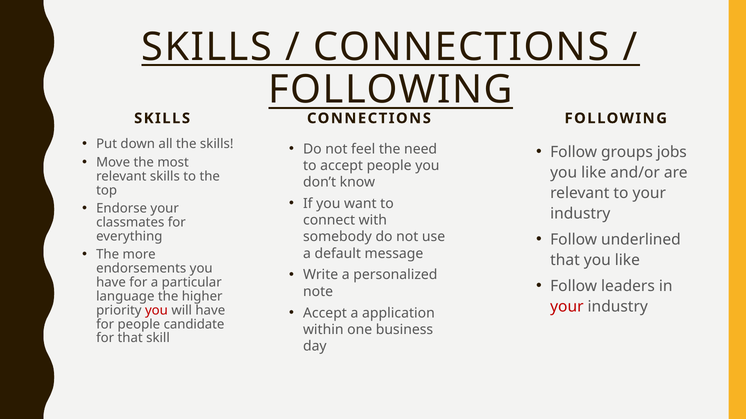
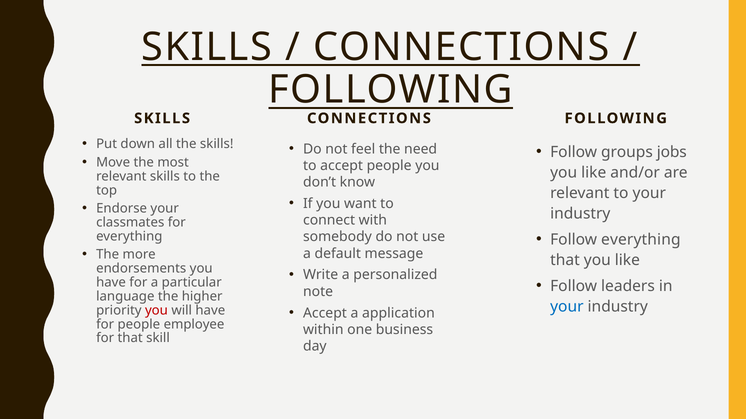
Follow underlined: underlined -> everything
your at (567, 307) colour: red -> blue
candidate: candidate -> employee
